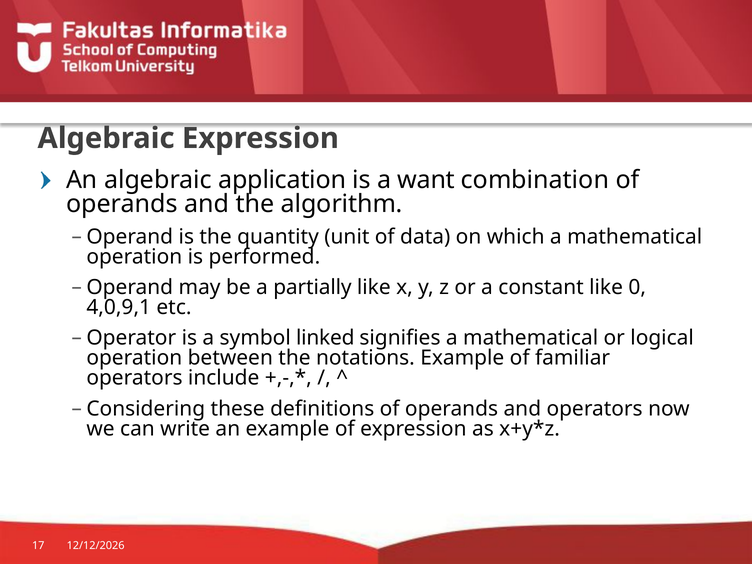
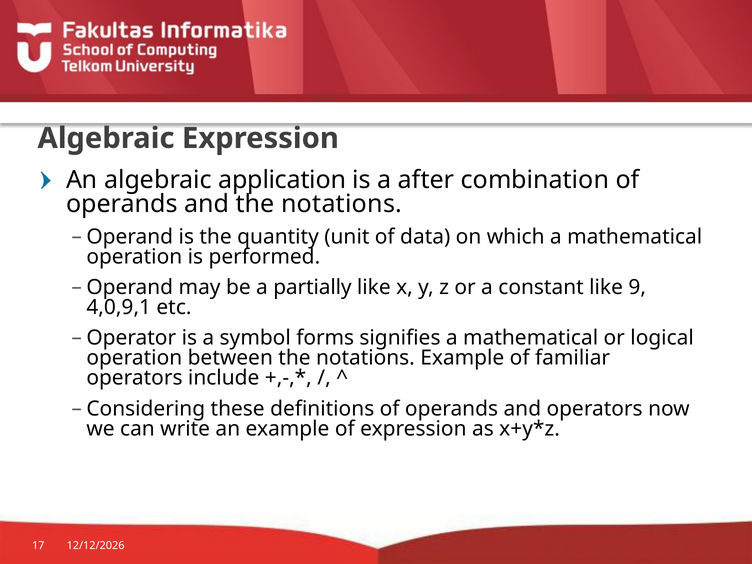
want: want -> after
and the algorithm: algorithm -> notations
0: 0 -> 9
linked: linked -> forms
